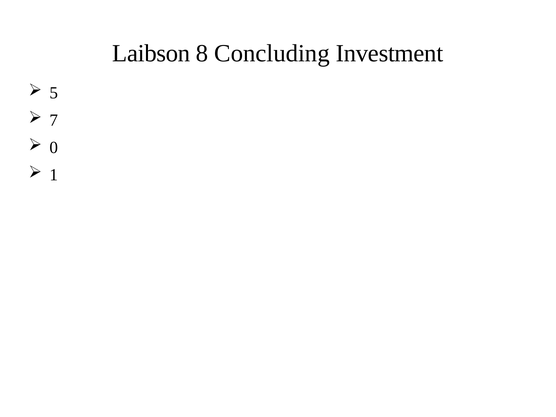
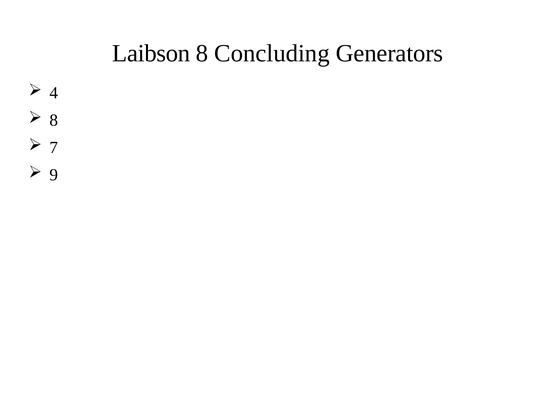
Investment: Investment -> Generators
5: 5 -> 4
7 at (54, 120): 7 -> 8
0: 0 -> 7
1: 1 -> 9
